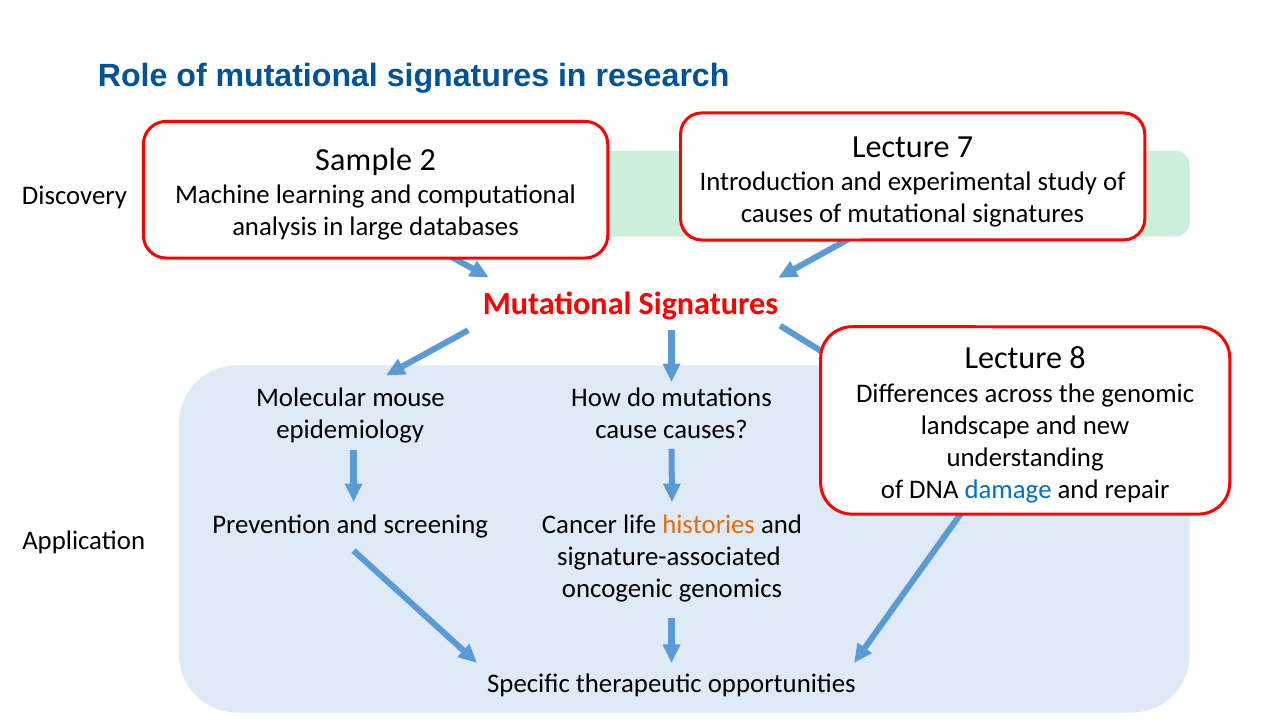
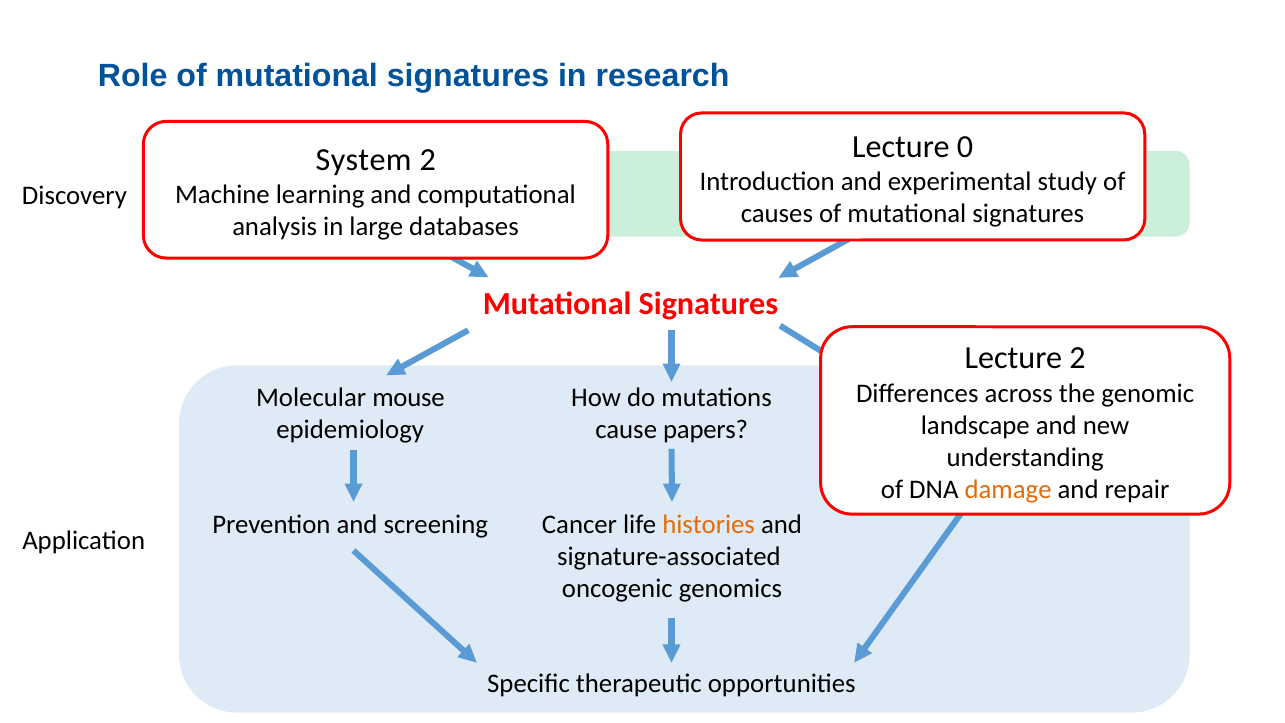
7: 7 -> 0
Sample: Sample -> System
Lecture 8: 8 -> 2
cause causes: causes -> papers
damage at (1008, 490) colour: blue -> orange
